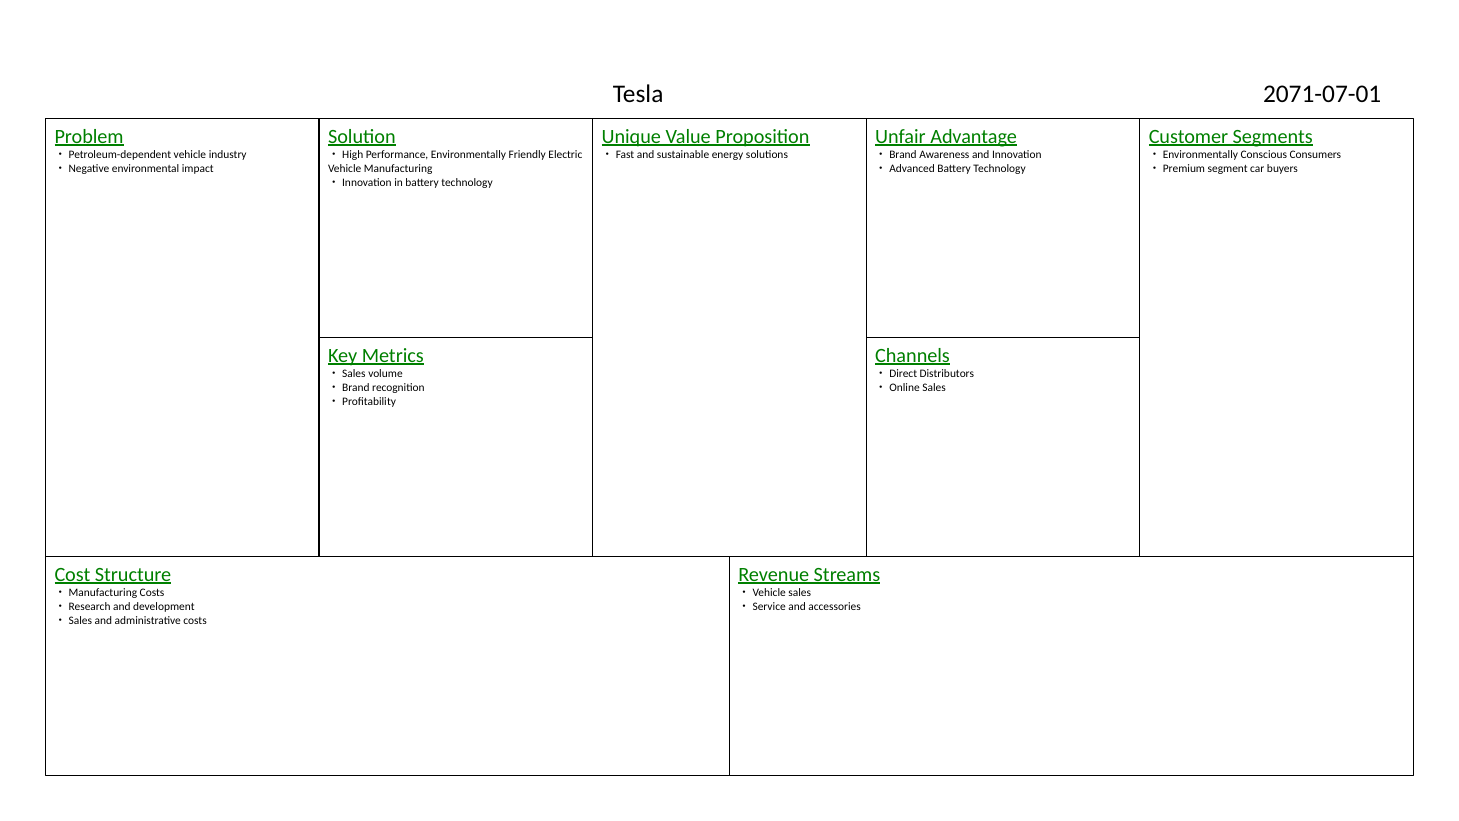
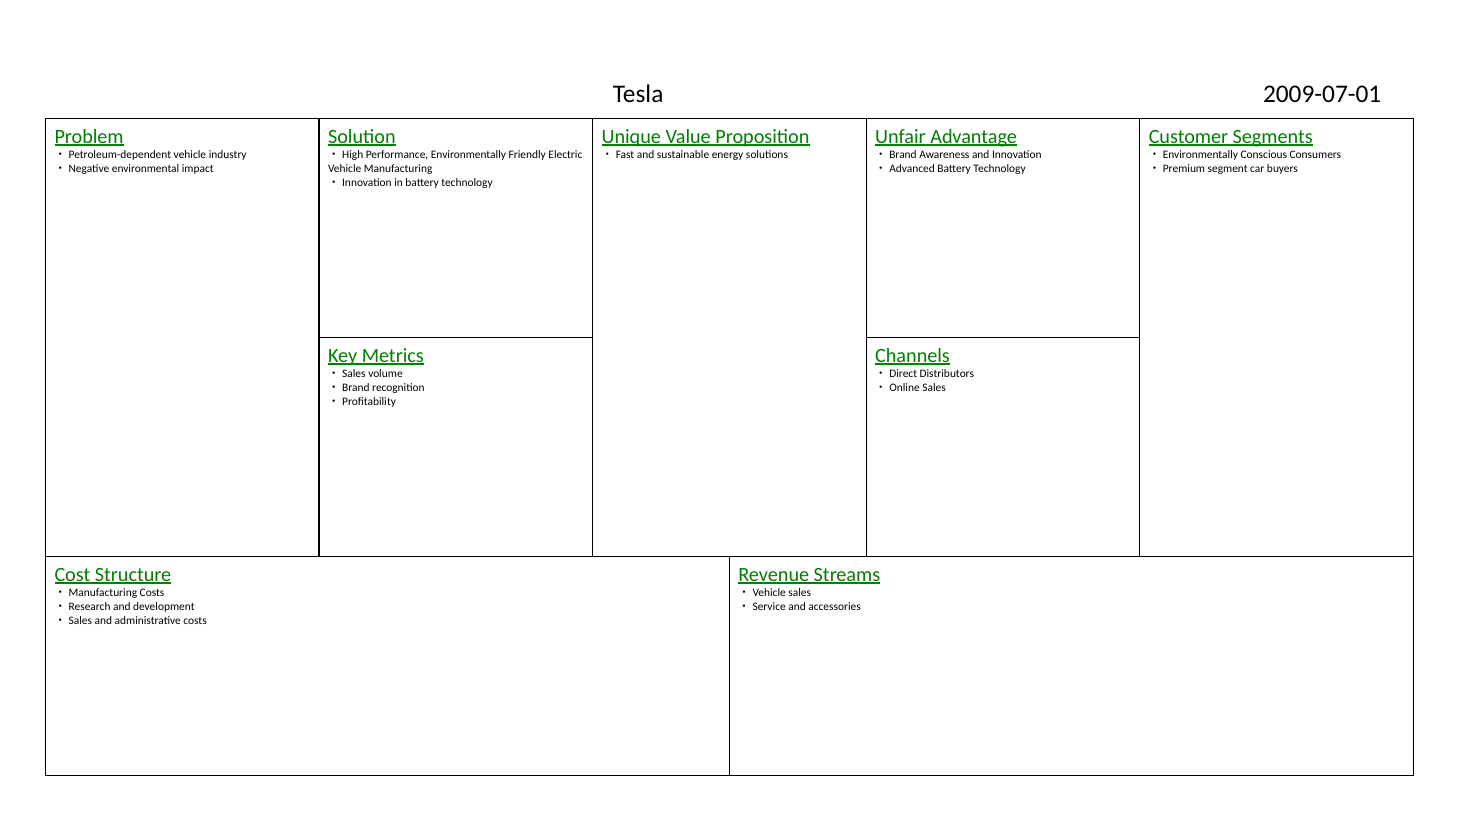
2071-07-01: 2071-07-01 -> 2009-07-01
